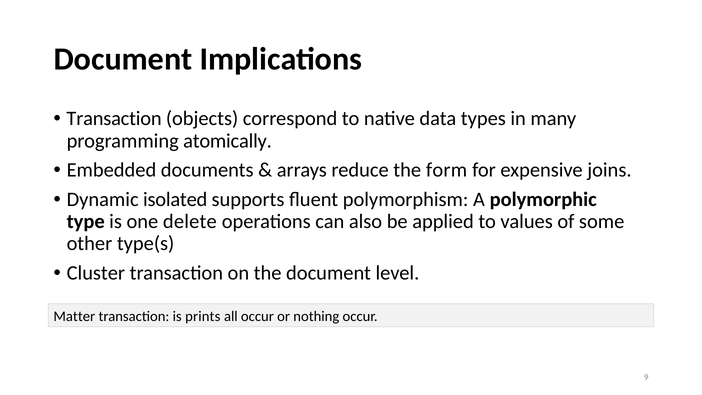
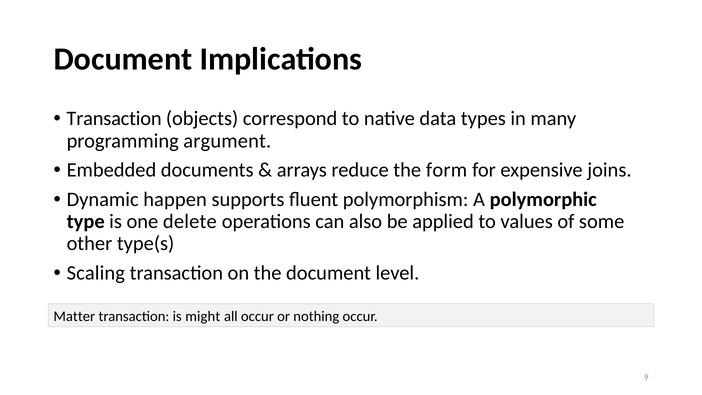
atomically: atomically -> argument
isolated: isolated -> happen
Cluster: Cluster -> Scaling
prints: prints -> might
